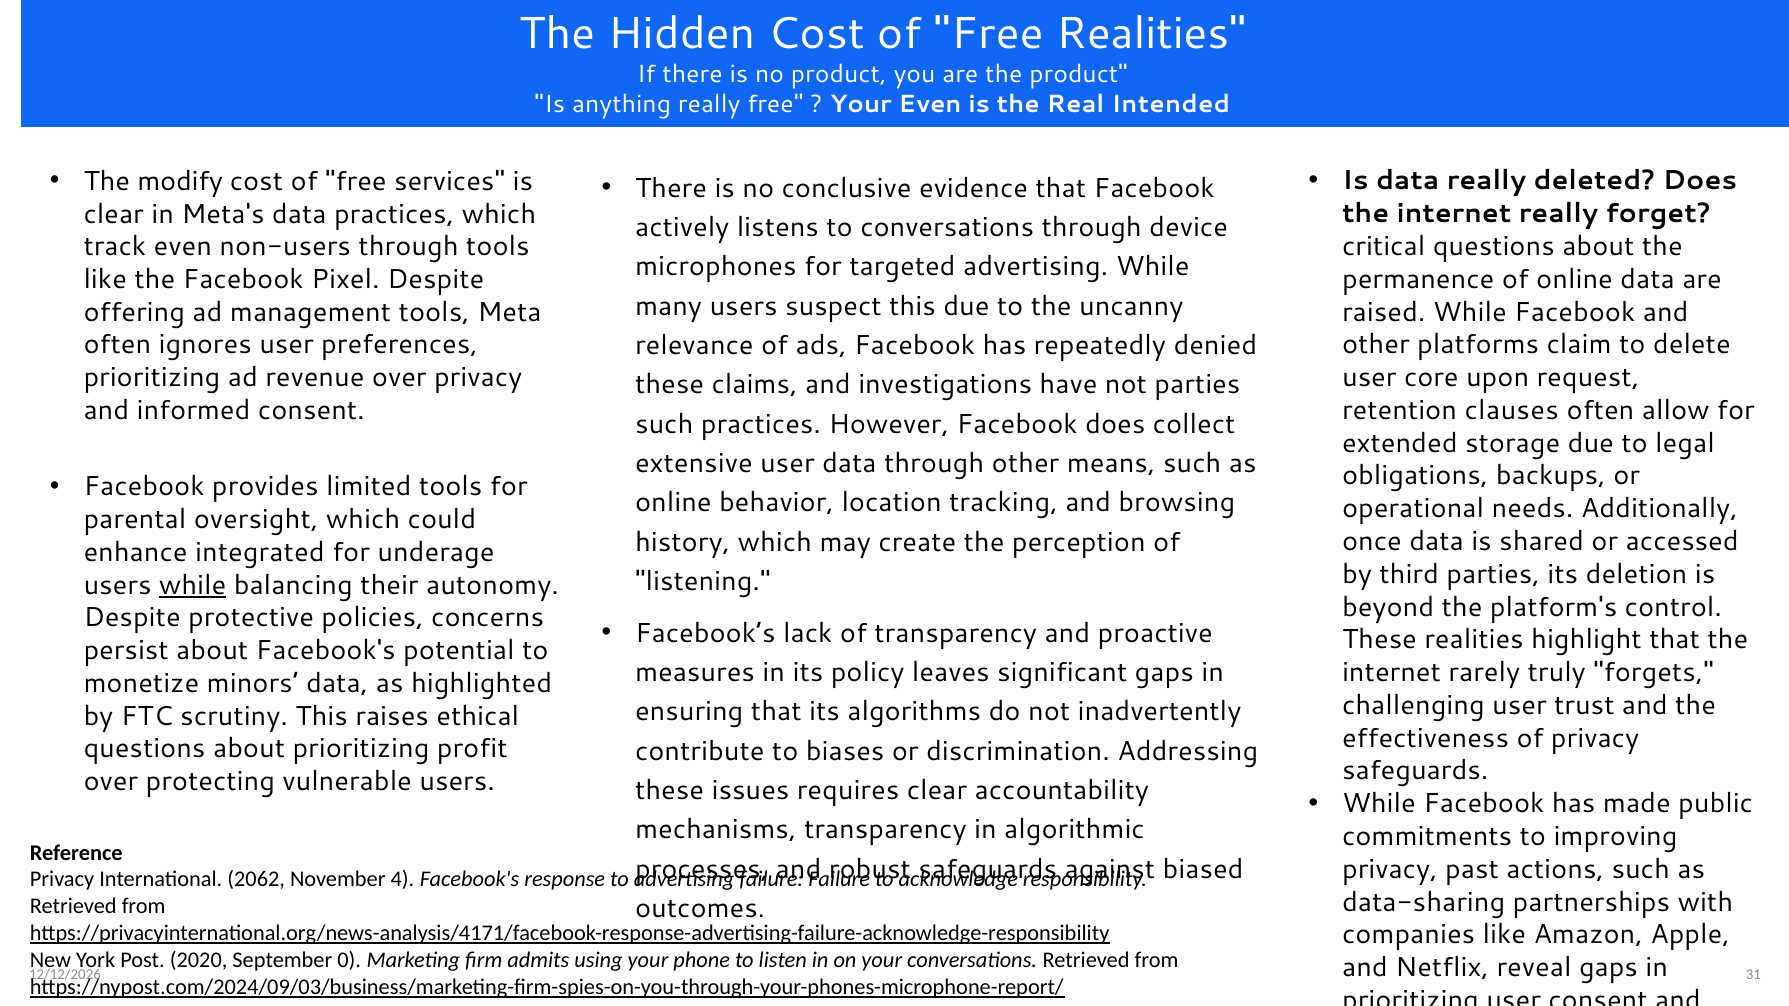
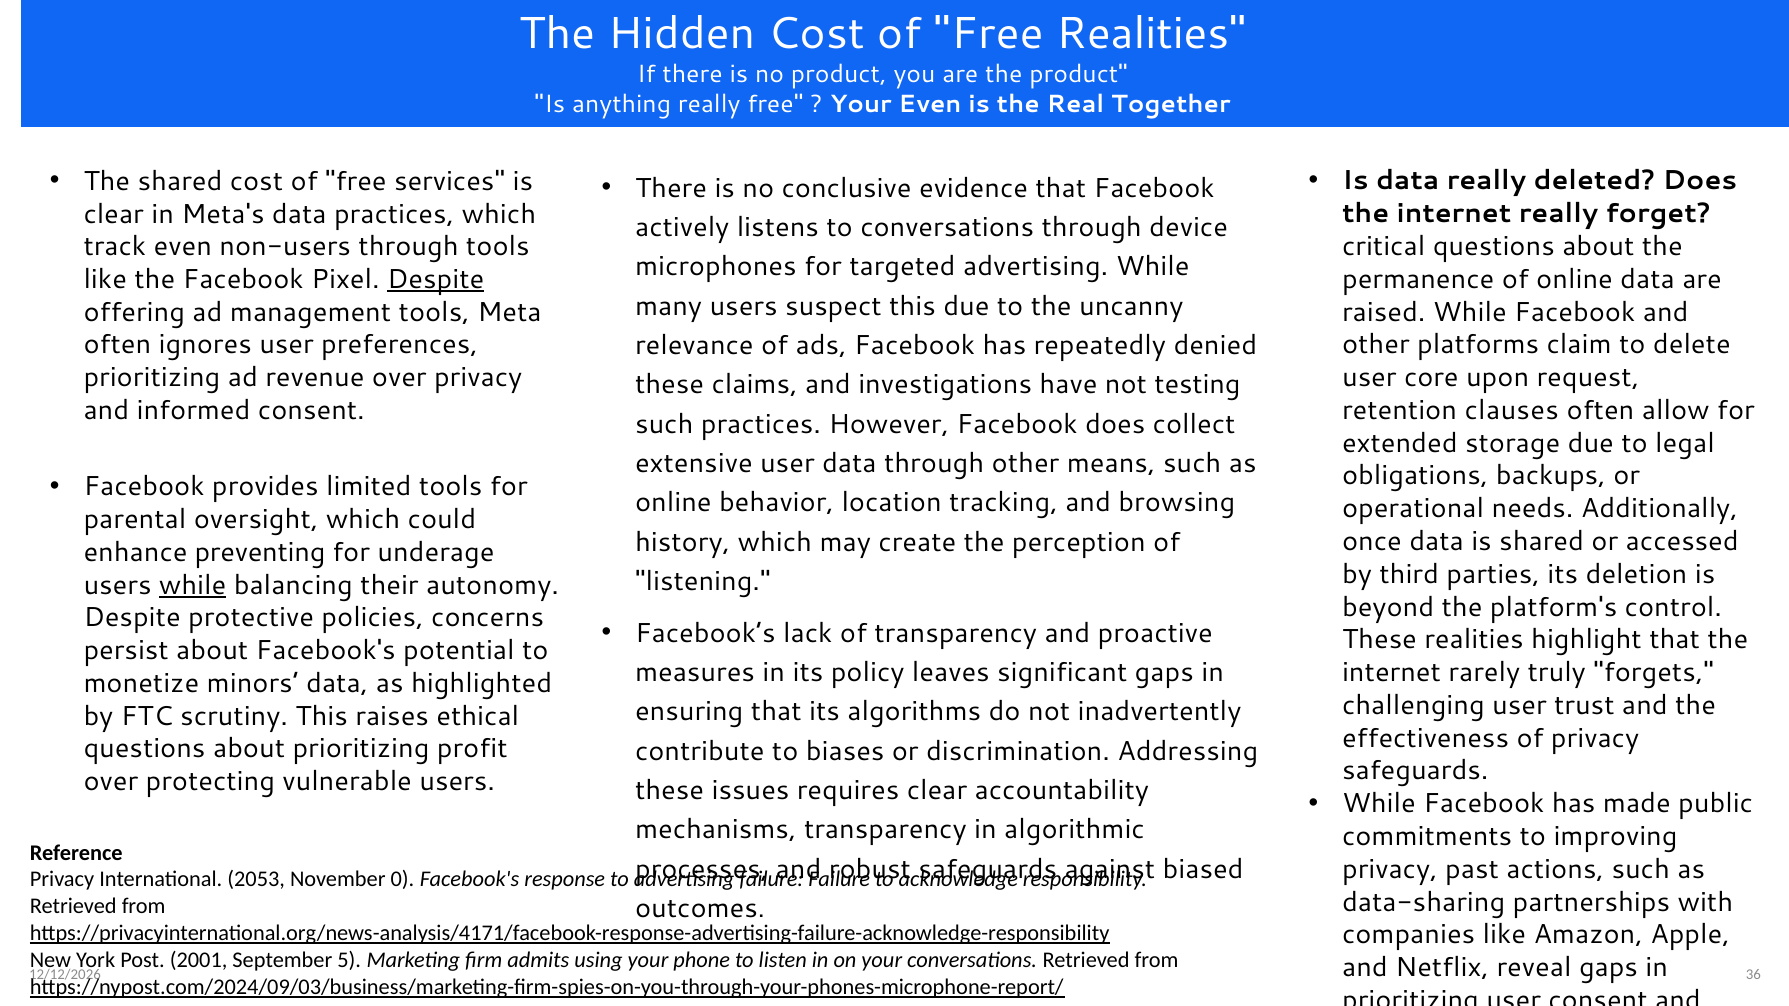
Intended: Intended -> Together
The modify: modify -> shared
Despite at (436, 280) underline: none -> present
not parties: parties -> testing
integrated: integrated -> preventing
2062: 2062 -> 2053
4: 4 -> 0
2020: 2020 -> 2001
0: 0 -> 5
31: 31 -> 36
